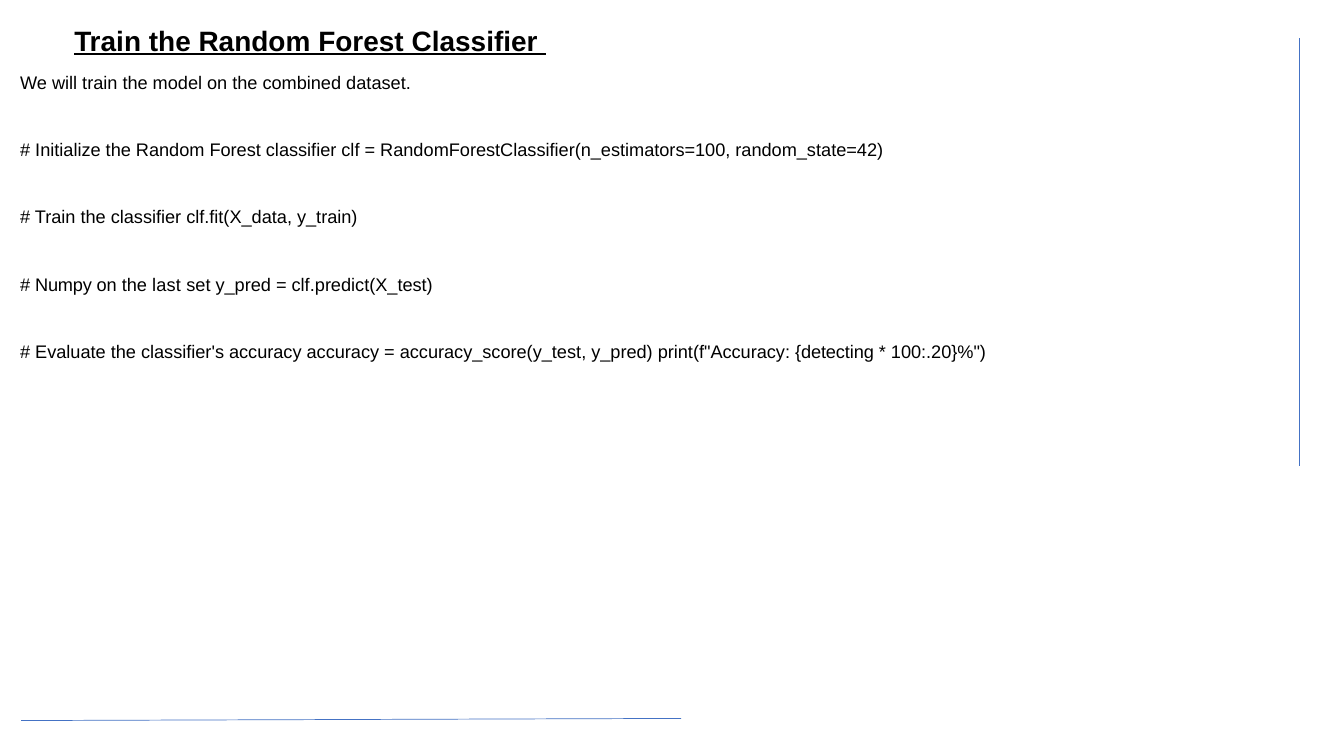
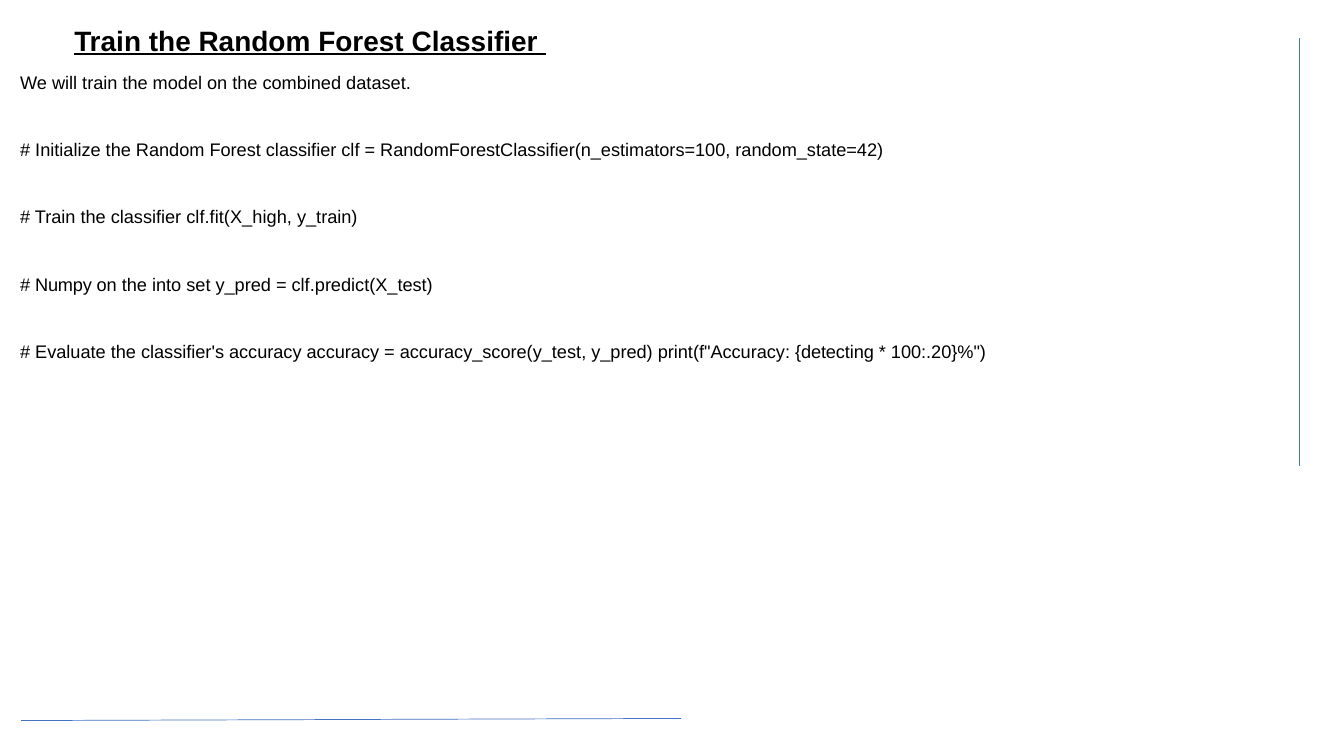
clf.fit(X_data: clf.fit(X_data -> clf.fit(X_high
last: last -> into
